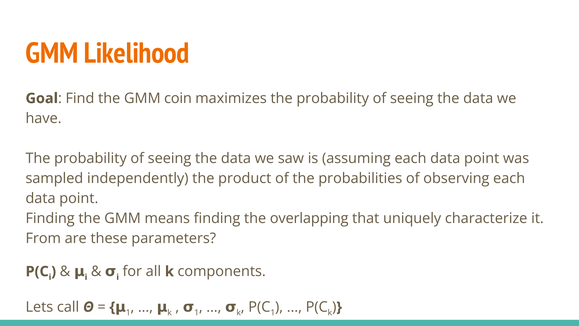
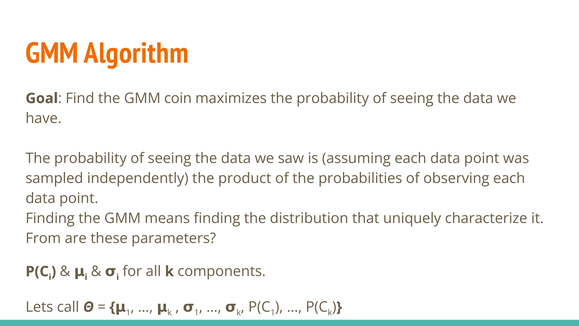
Likelihood: Likelihood -> Algorithm
overlapping: overlapping -> distribution
